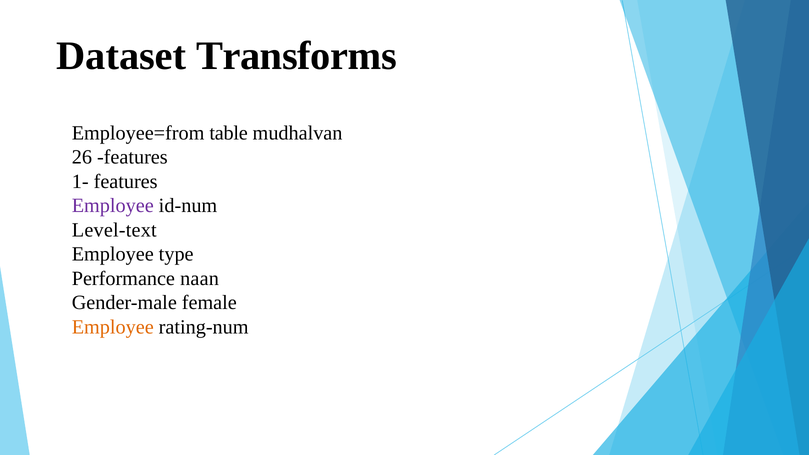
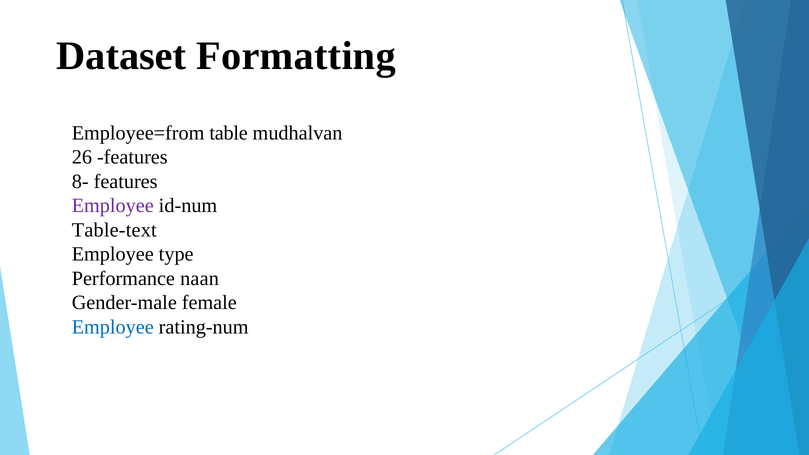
Transforms: Transforms -> Formatting
1-: 1- -> 8-
Level-text: Level-text -> Table-text
Employee at (113, 327) colour: orange -> blue
